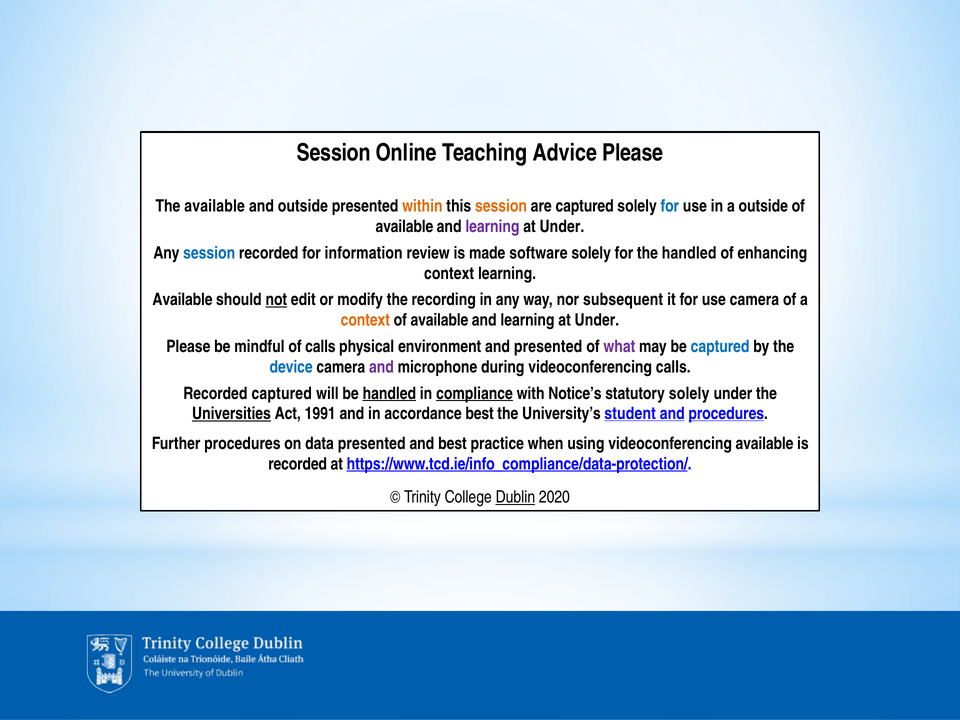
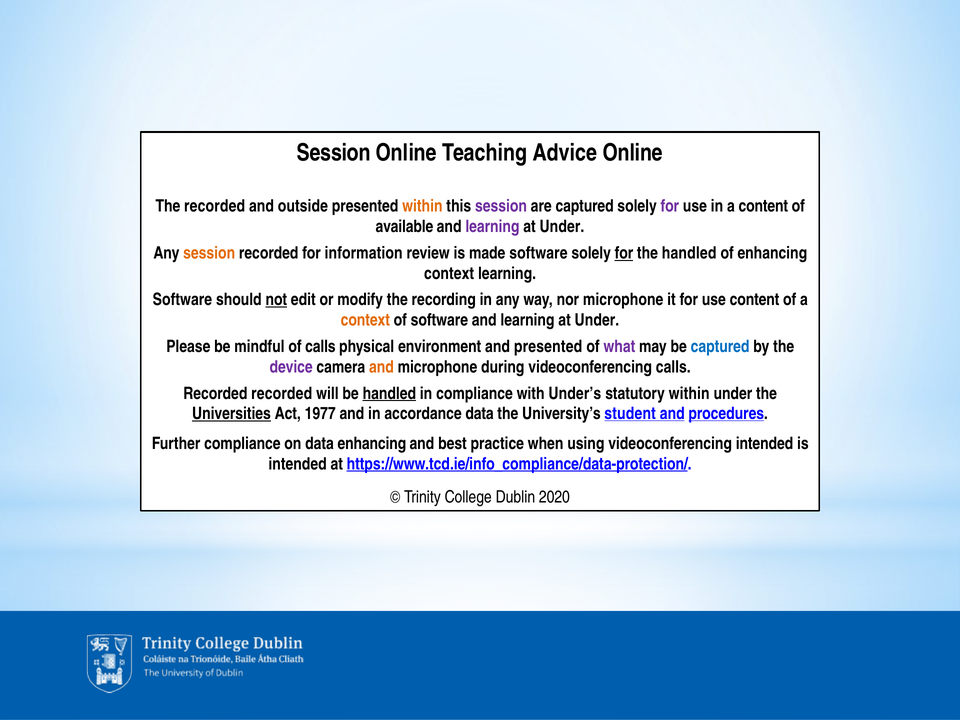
Advice Please: Please -> Online
The available: available -> recorded
session at (501, 206) colour: orange -> purple
for at (670, 206) colour: blue -> purple
a outside: outside -> content
session at (209, 253) colour: blue -> orange
for at (624, 253) underline: none -> present
Available at (183, 300): Available -> Software
nor subsequent: subsequent -> microphone
use camera: camera -> content
available at (439, 320): available -> software
device colour: blue -> purple
and at (381, 367) colour: purple -> orange
Recorded captured: captured -> recorded
compliance at (475, 393) underline: present -> none
Notice’s: Notice’s -> Under’s
statutory solely: solely -> within
1991: 1991 -> 1977
accordance best: best -> data
Further procedures: procedures -> compliance
data presented: presented -> enhancing
videoconferencing available: available -> intended
recorded at (298, 464): recorded -> intended
Dublin underline: present -> none
